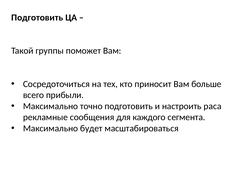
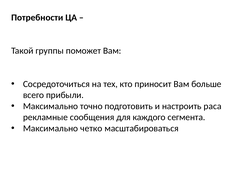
Подготовить at (37, 18): Подготовить -> Потребности
будет: будет -> четко
